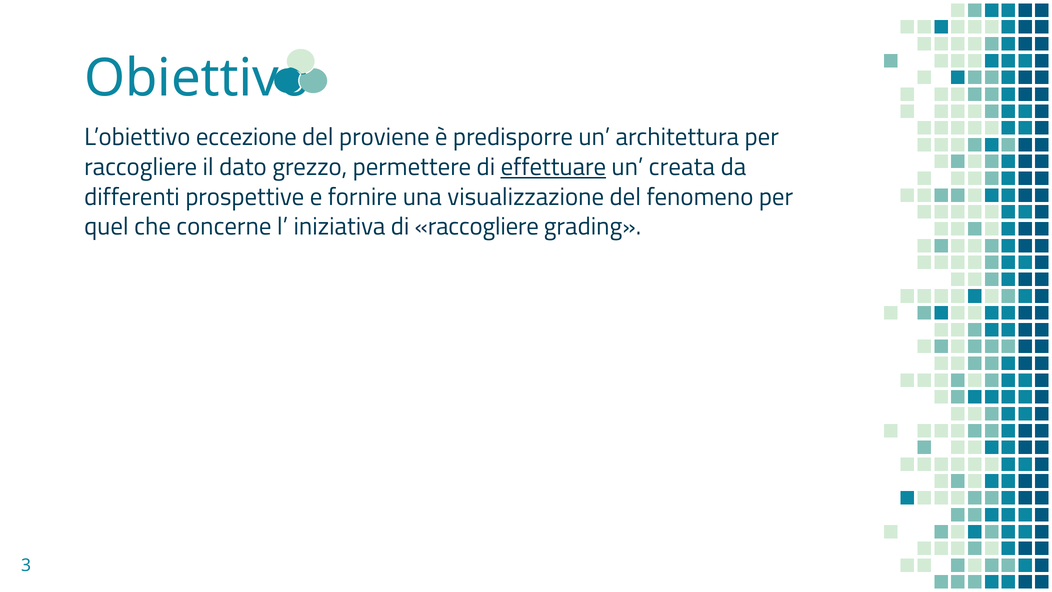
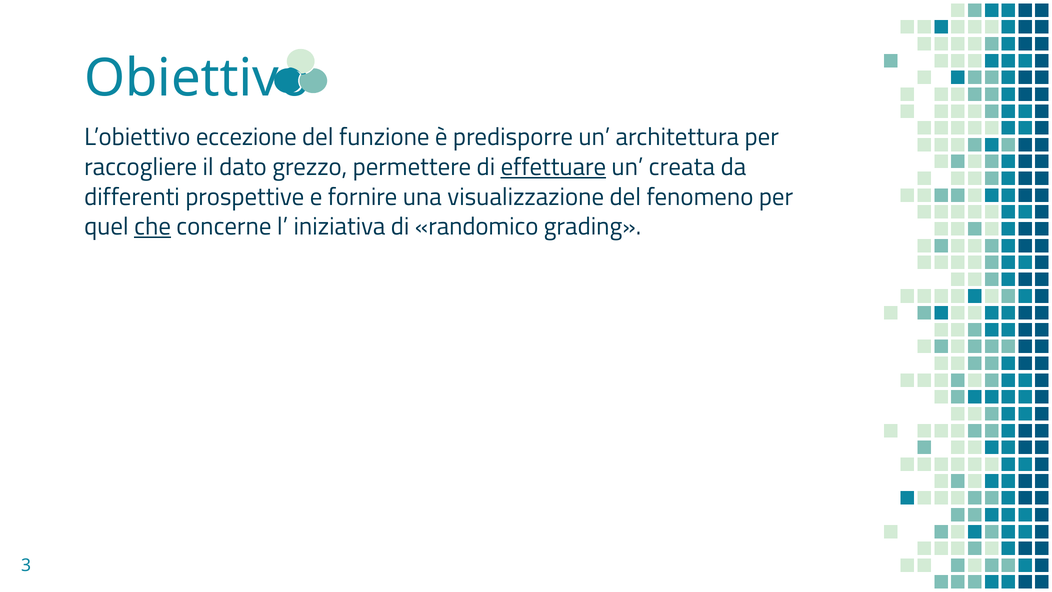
proviene: proviene -> funzione
che underline: none -> present
di raccogliere: raccogliere -> randomico
